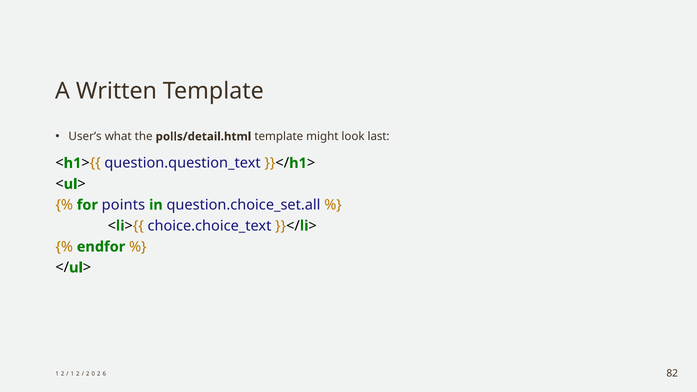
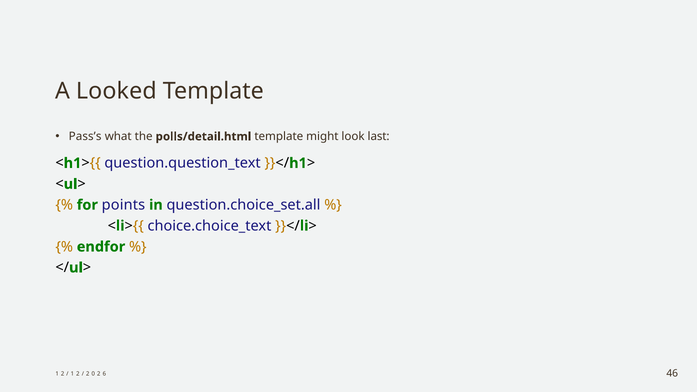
Written: Written -> Looked
User’s: User’s -> Pass’s
82: 82 -> 46
